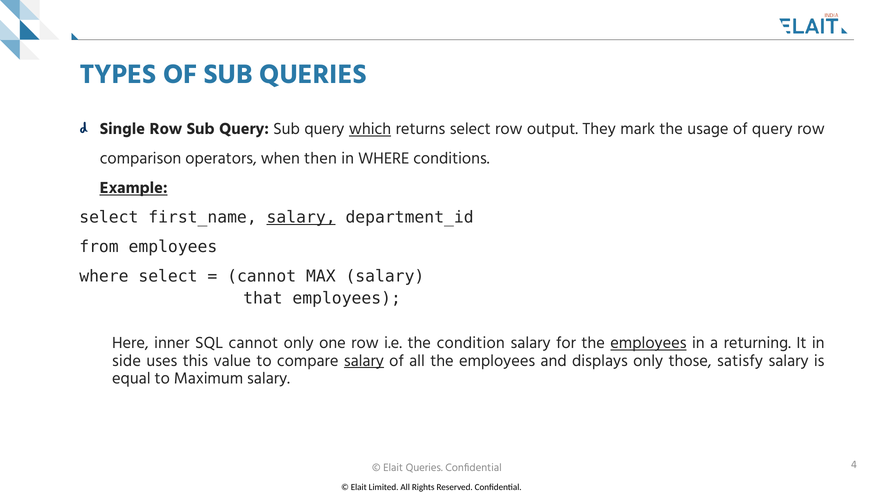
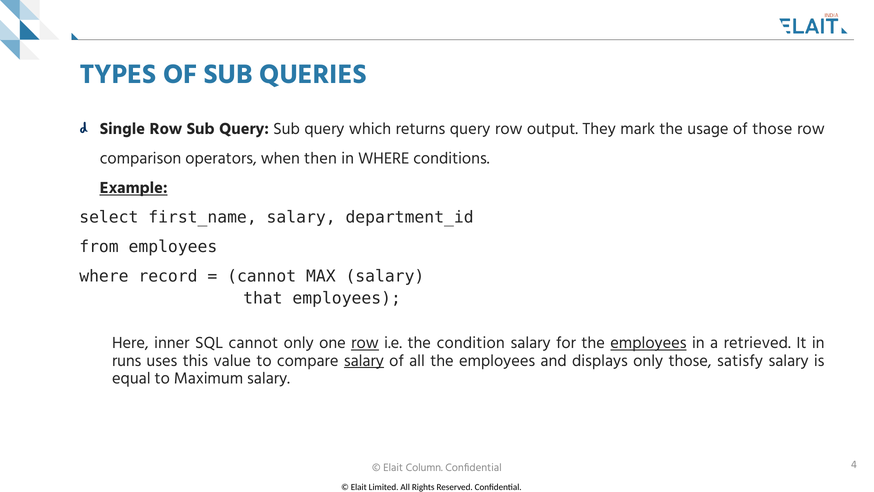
which underline: present -> none
returns select: select -> query
of query: query -> those
salary at (301, 217) underline: present -> none
where select: select -> record
row at (365, 343) underline: none -> present
returning: returning -> retrieved
side: side -> runs
Elait Queries: Queries -> Column
